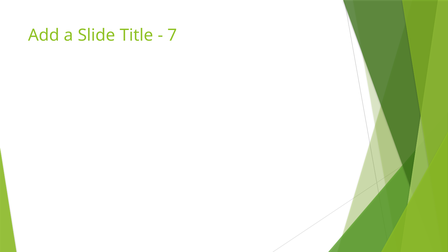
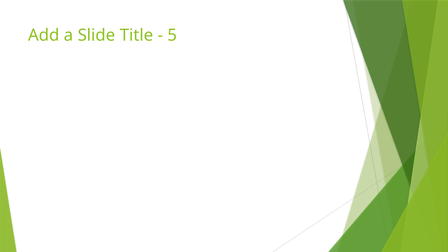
7: 7 -> 5
